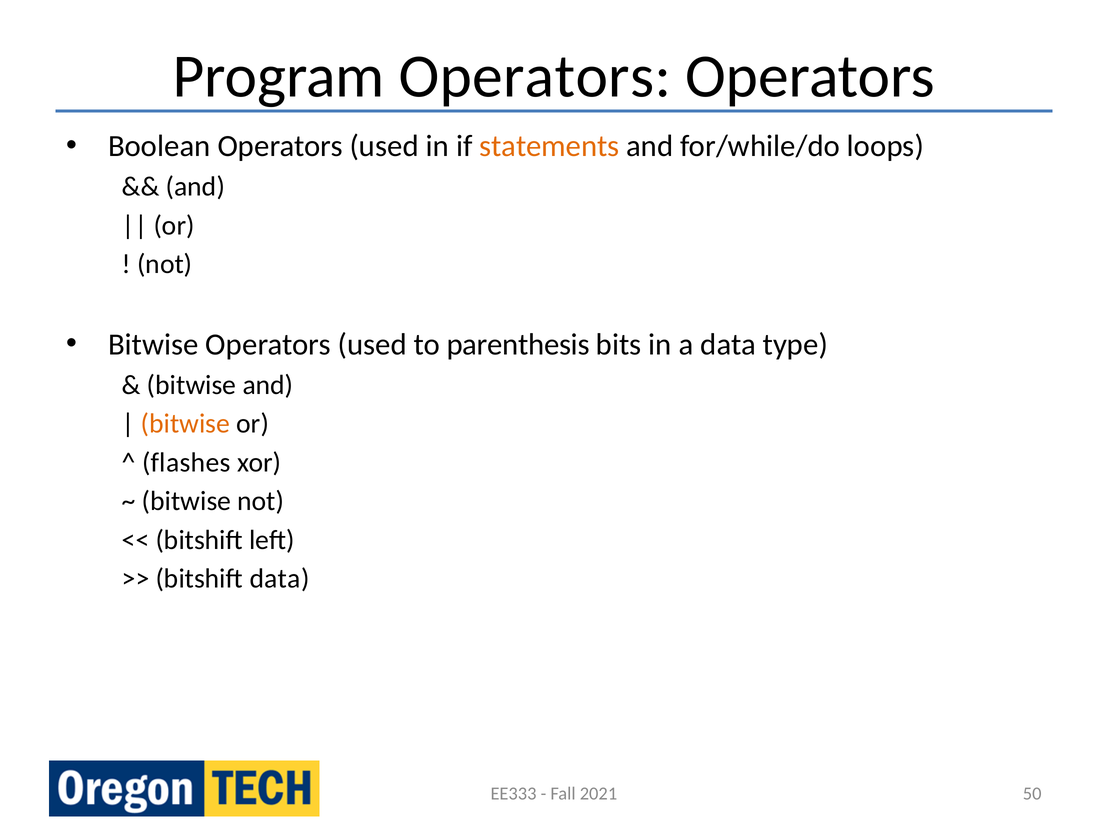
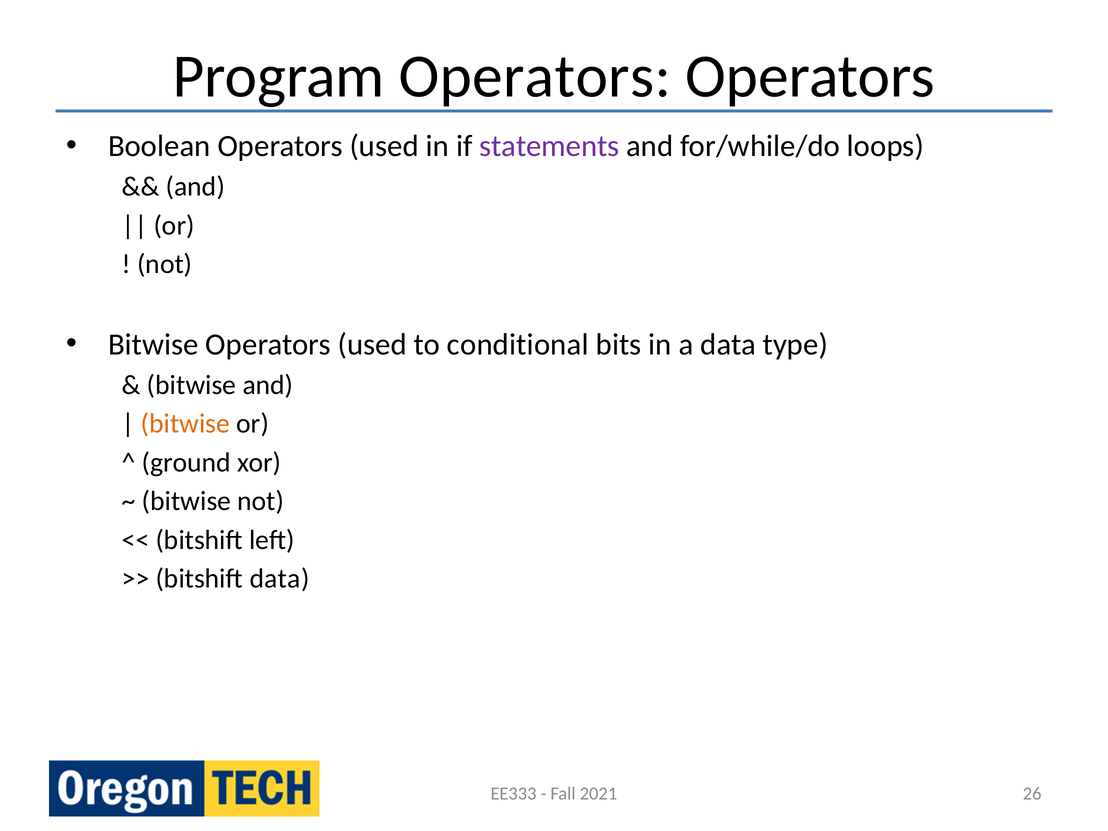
statements colour: orange -> purple
parenthesis: parenthesis -> conditional
flashes: flashes -> ground
50: 50 -> 26
